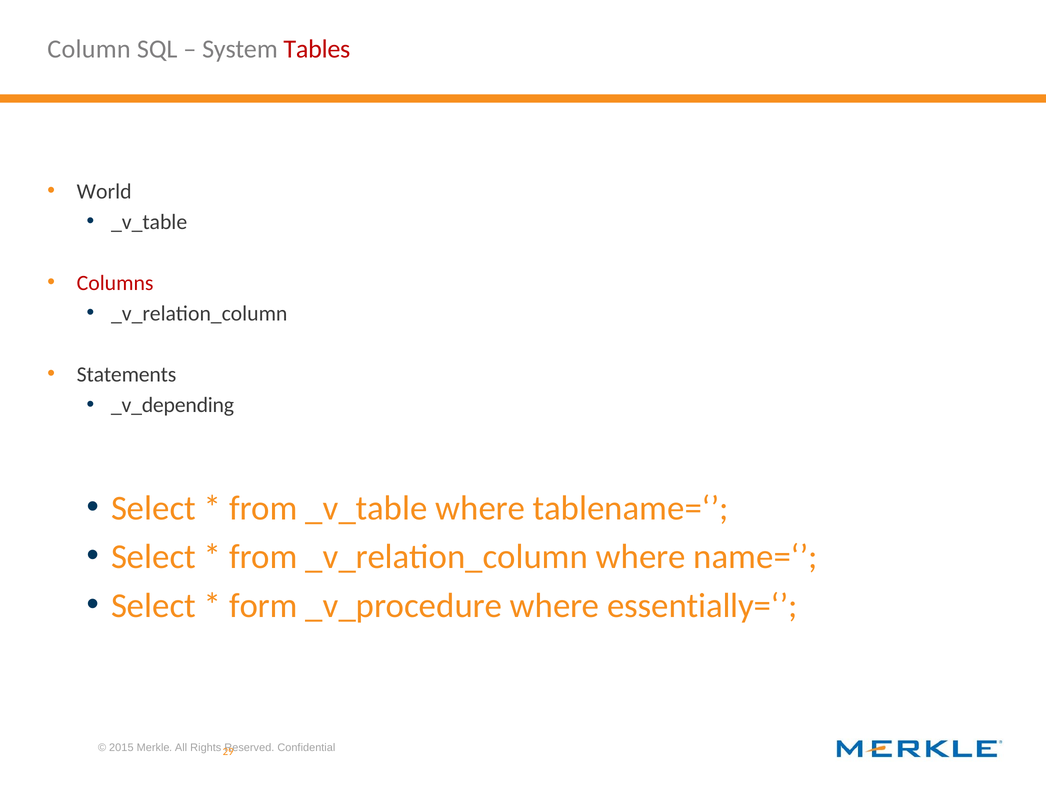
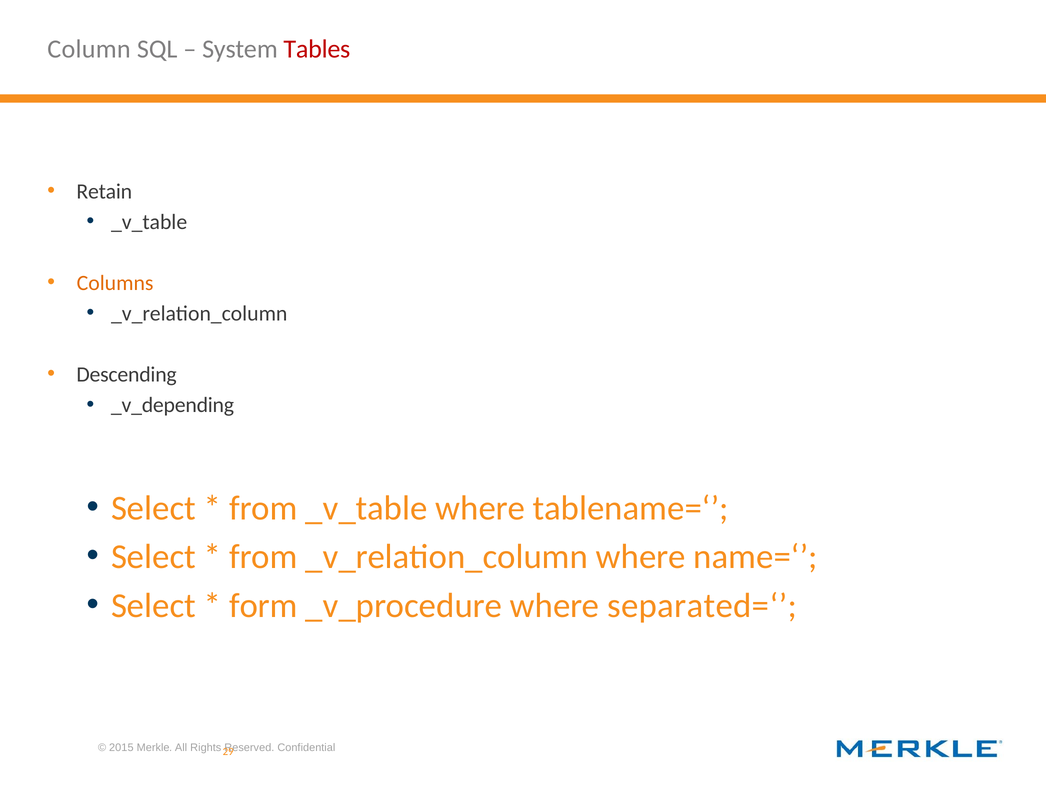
World: World -> Retain
Columns colour: red -> orange
Statements: Statements -> Descending
essentially=‘: essentially=‘ -> separated=‘
